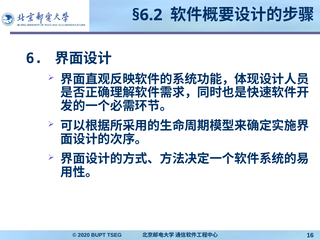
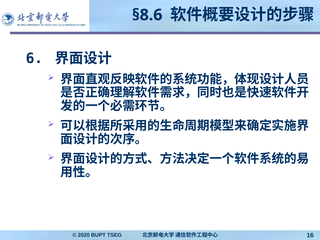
§6.2: §6.2 -> §8.6
